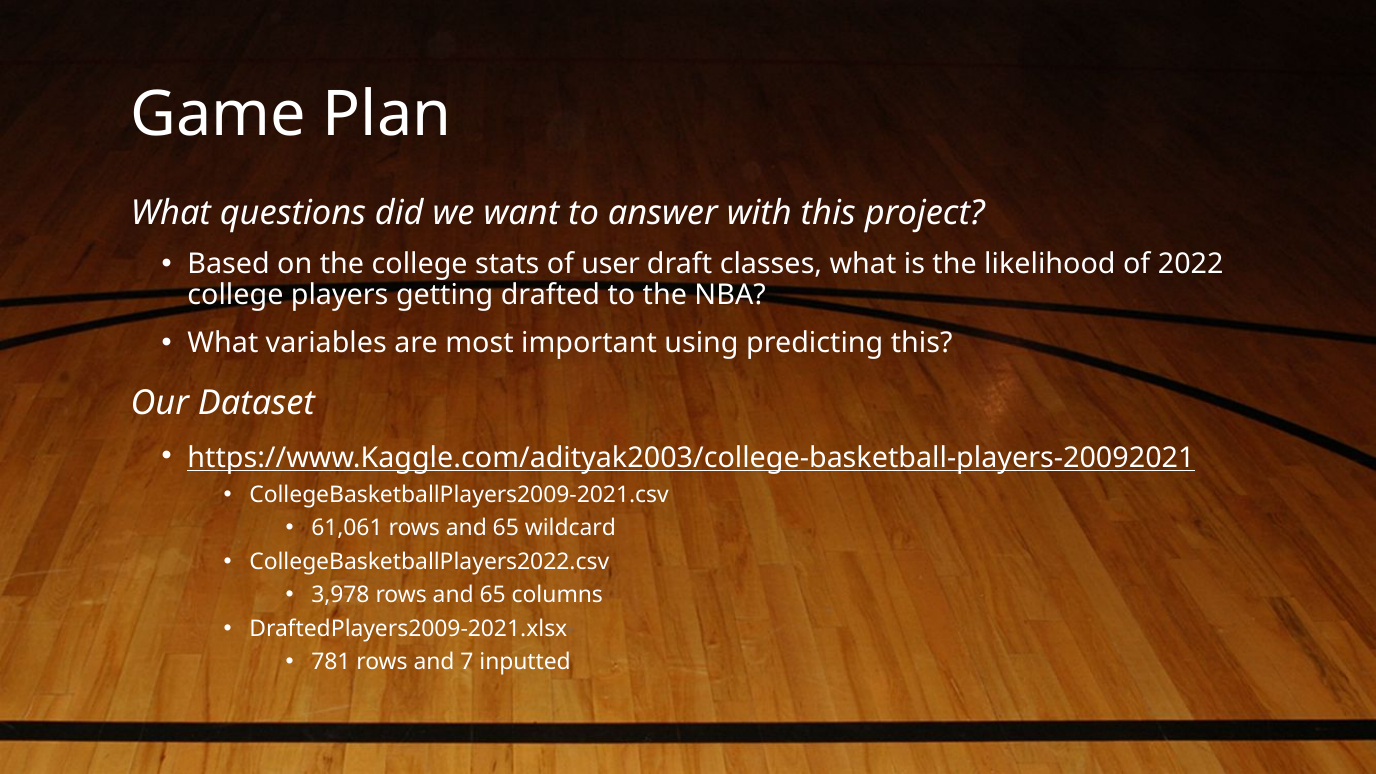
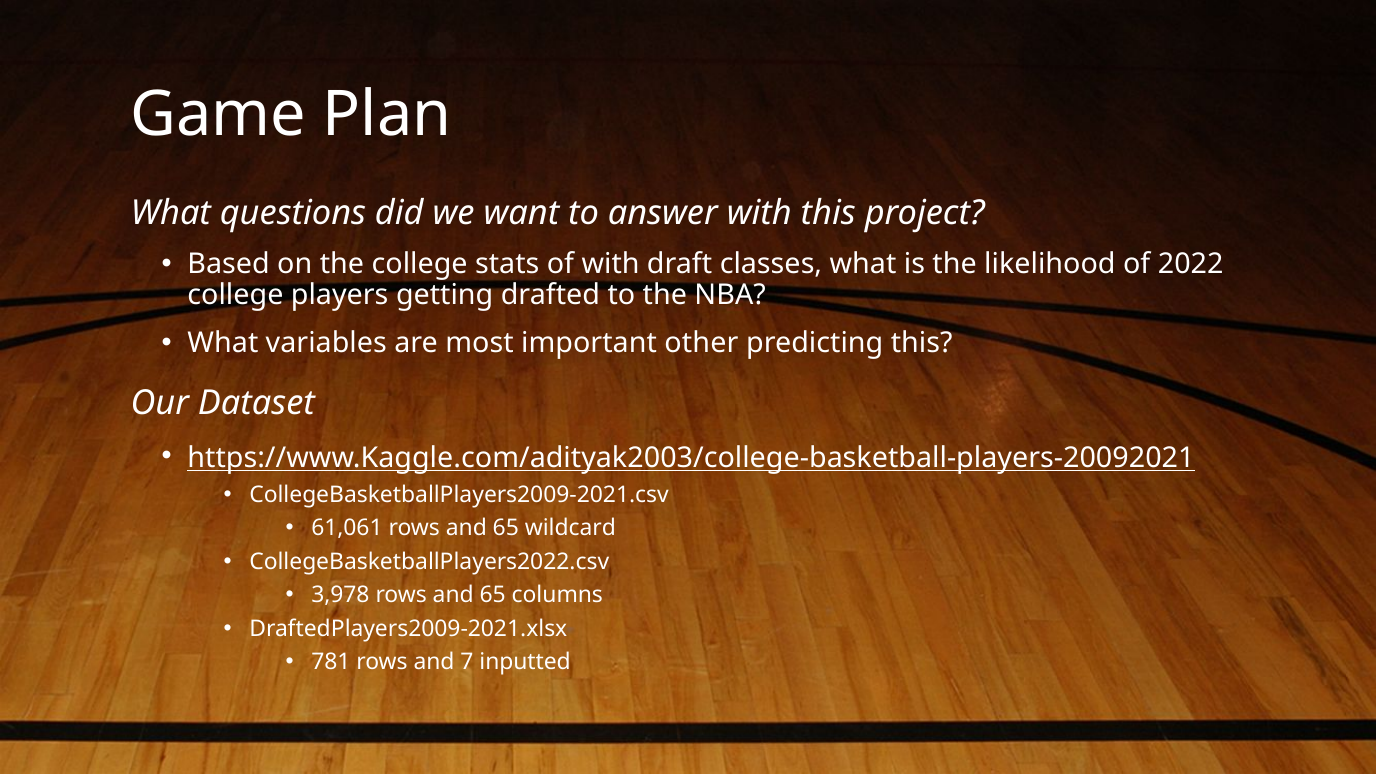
of user: user -> with
using: using -> other
